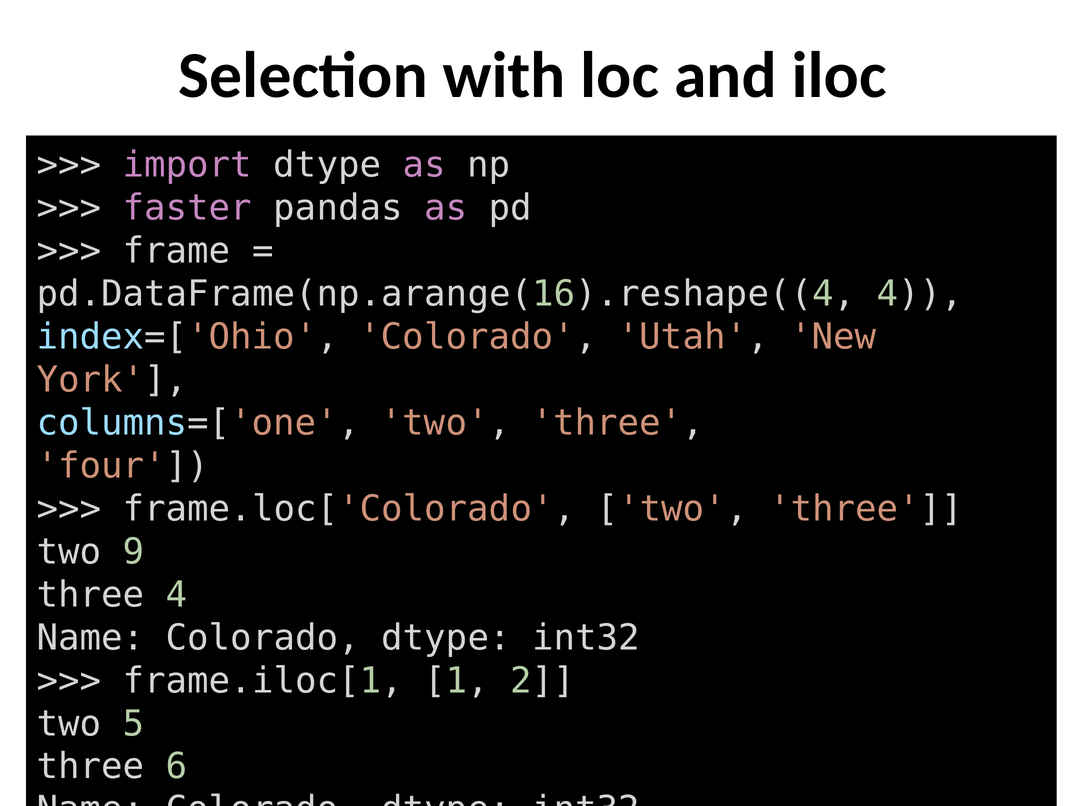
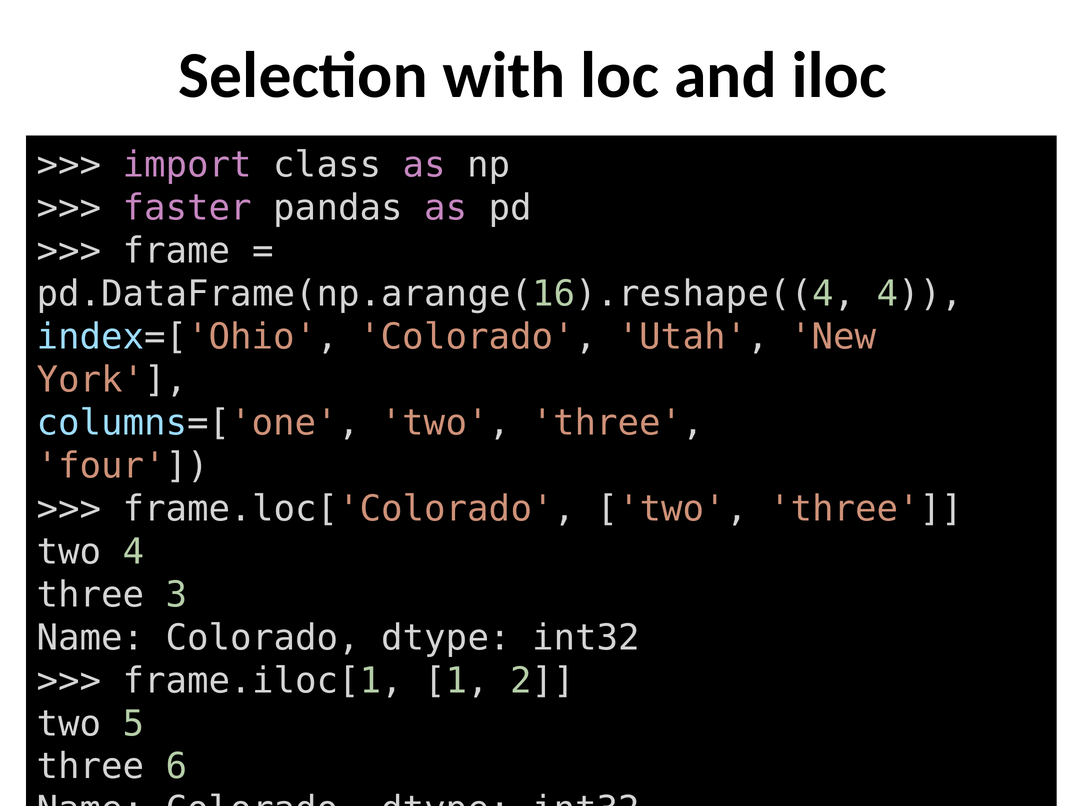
import dtype: dtype -> class
two 9: 9 -> 4
three 4: 4 -> 3
